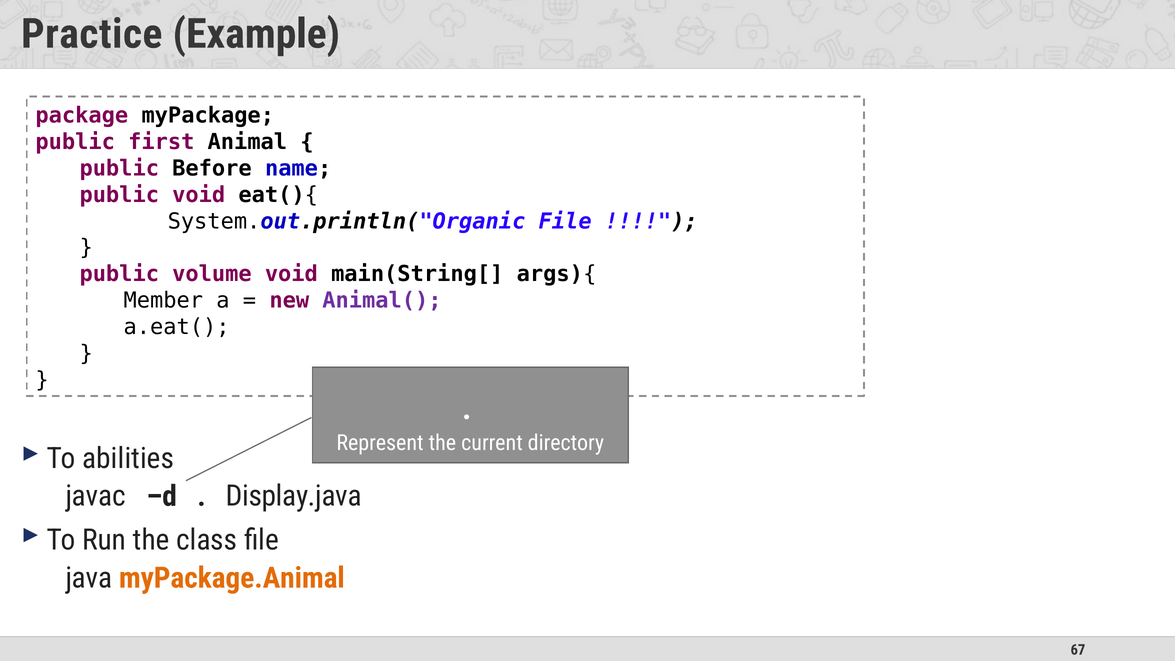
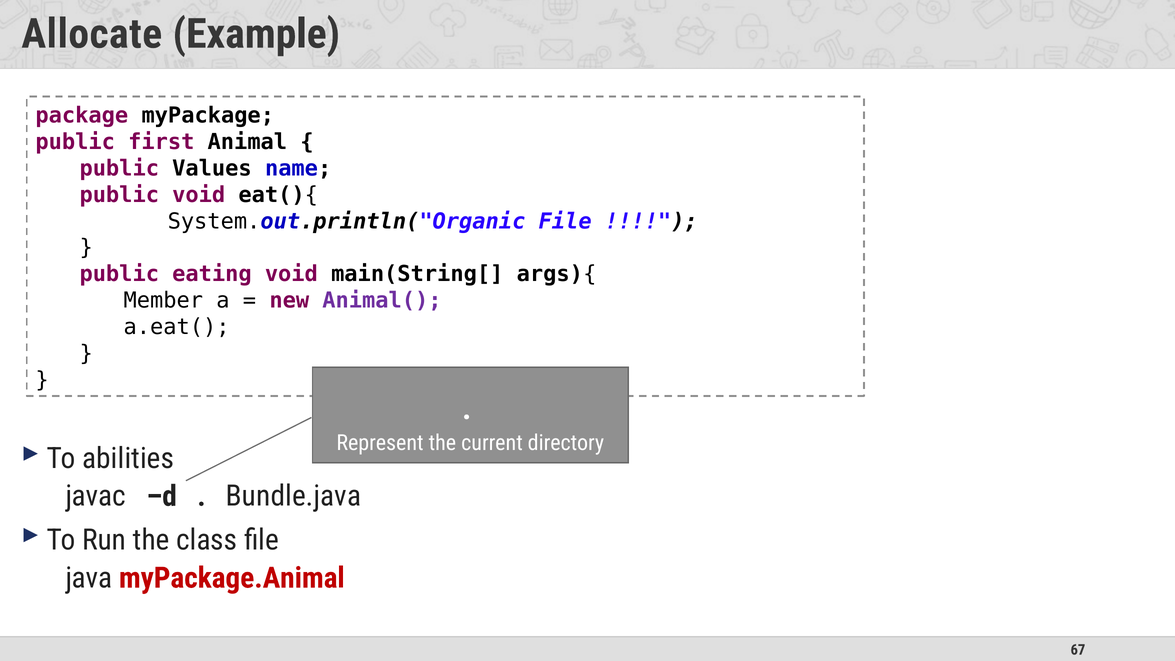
Practice: Practice -> Allocate
Before: Before -> Values
volume: volume -> eating
Display.java: Display.java -> Bundle.java
myPackage.Animal colour: orange -> red
